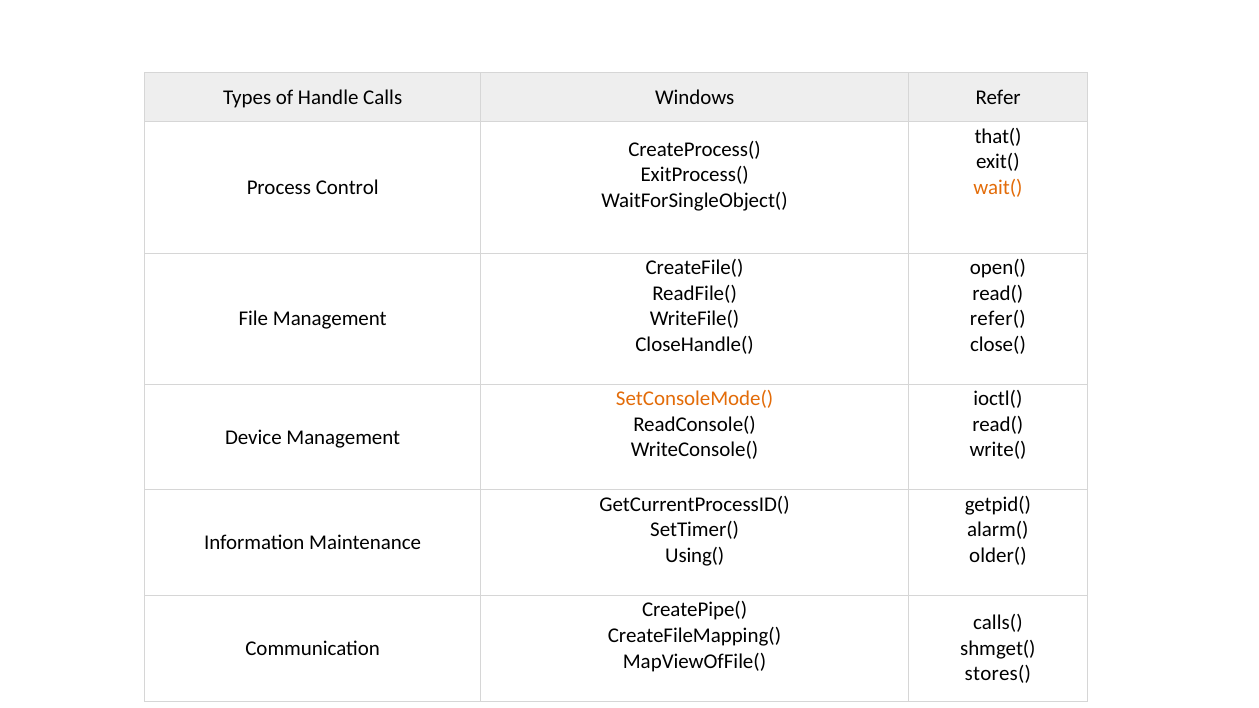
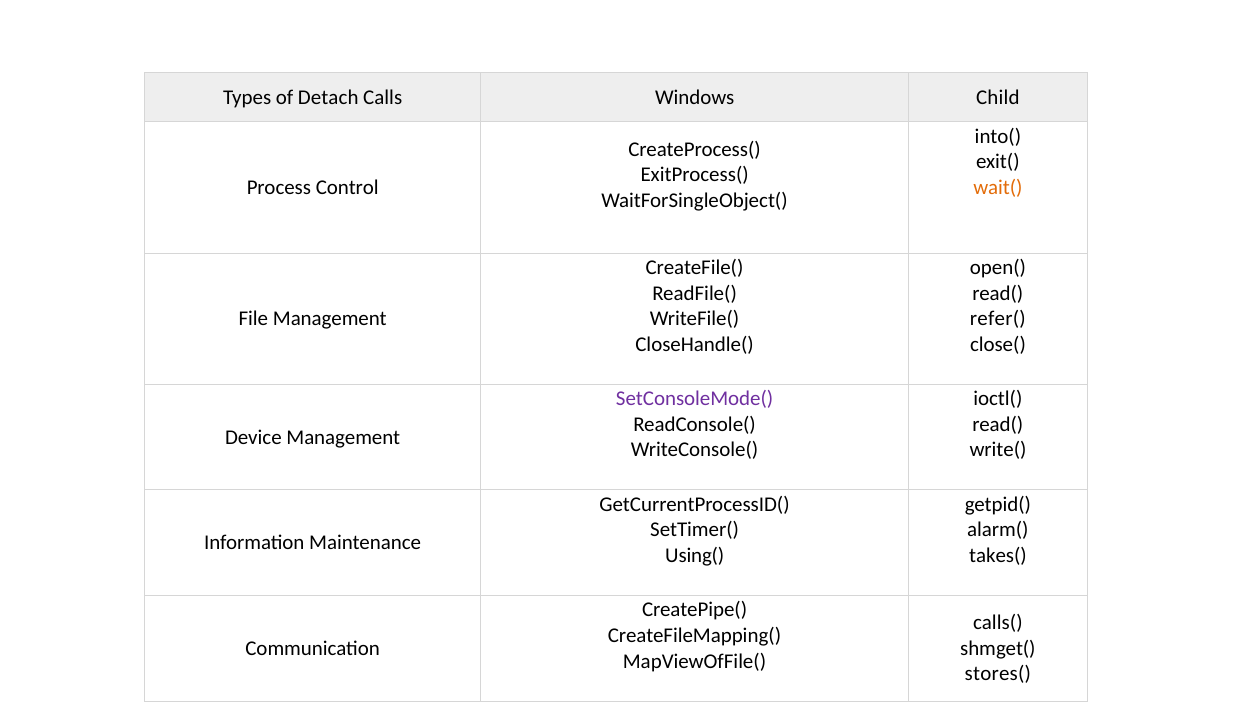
Handle: Handle -> Detach
Refer: Refer -> Child
that(: that( -> into(
SetConsoleMode( colour: orange -> purple
older(: older( -> takes(
